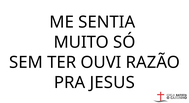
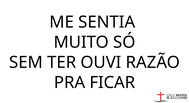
JESUS: JESUS -> FICAR
